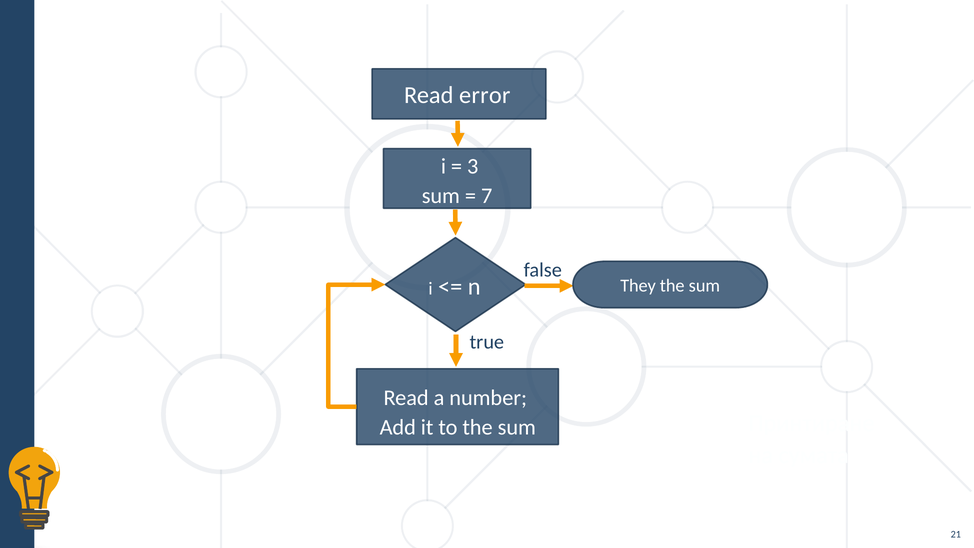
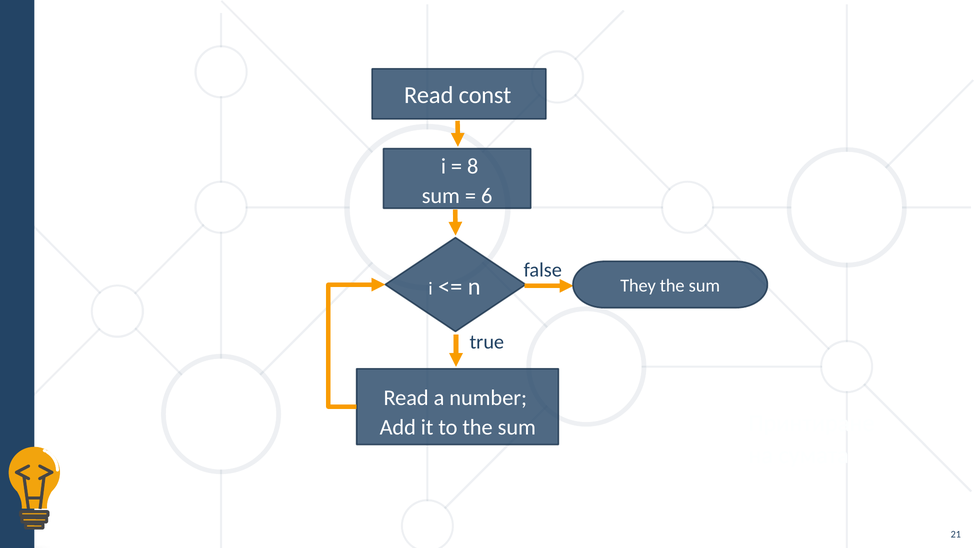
error: error -> const
3: 3 -> 8
7: 7 -> 6
